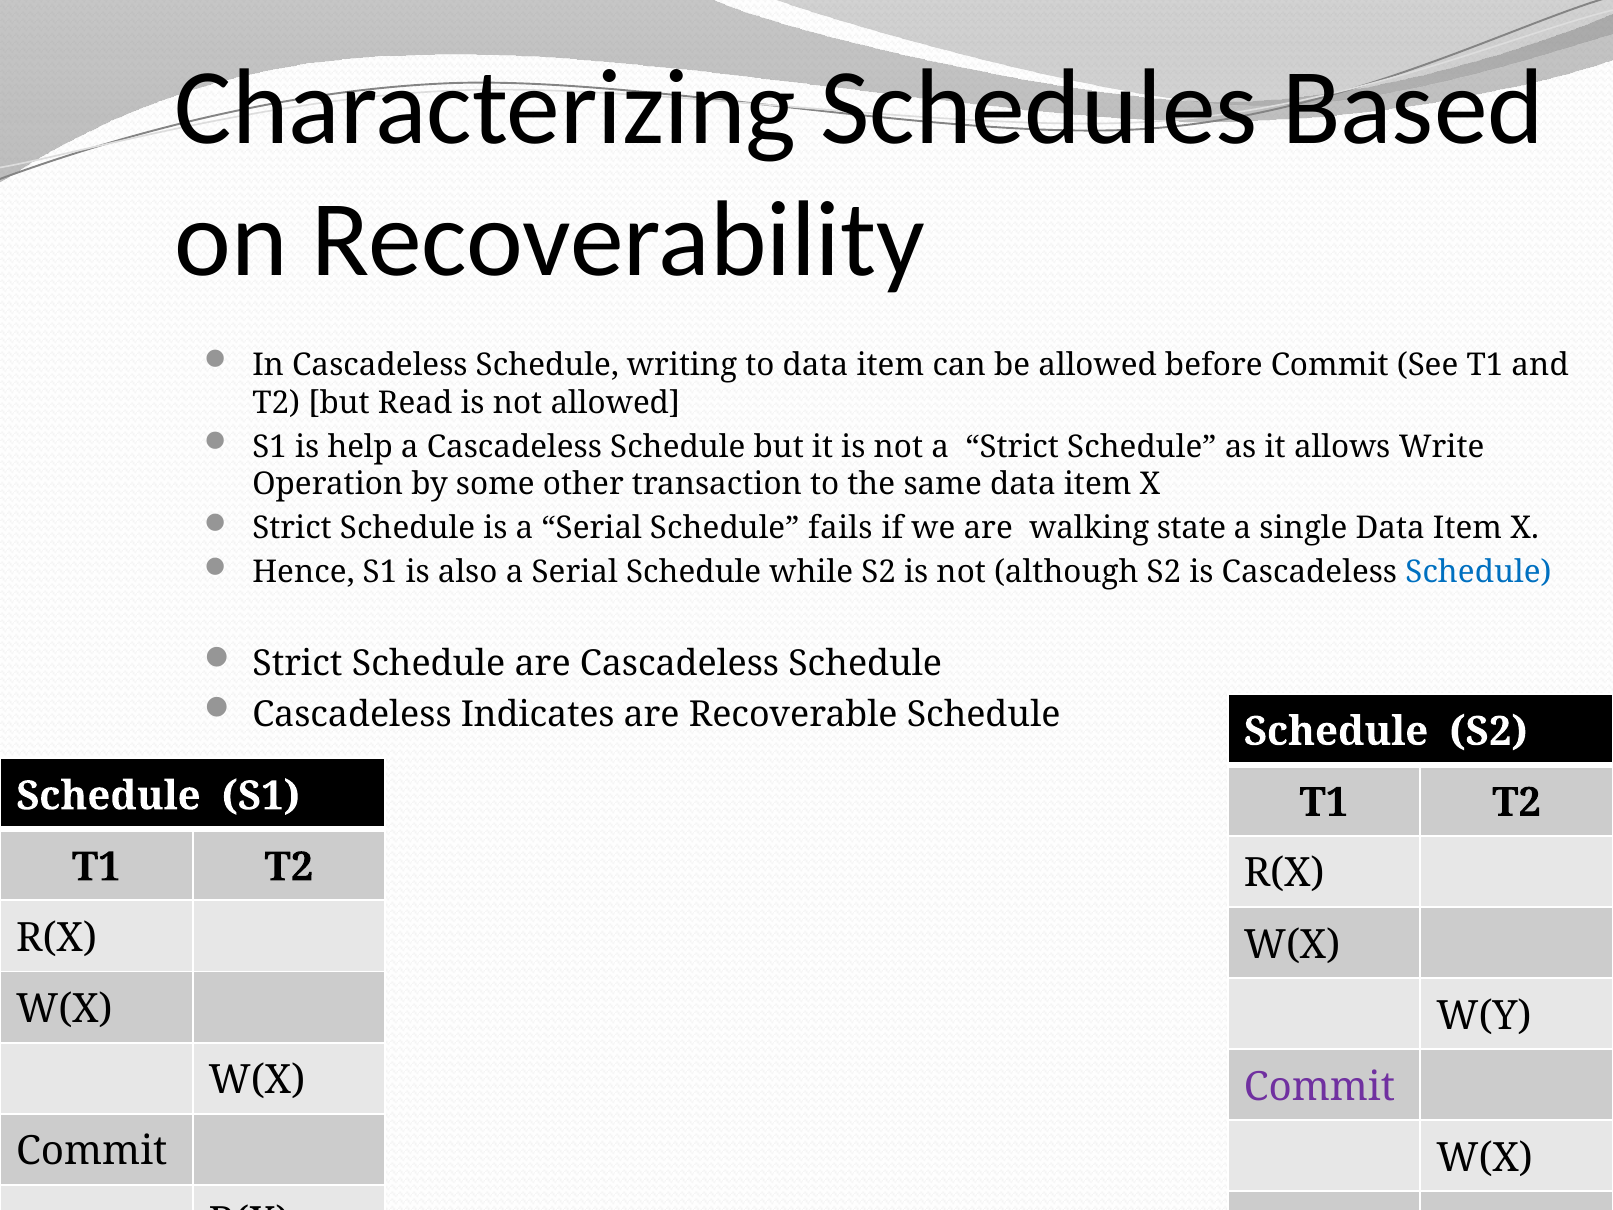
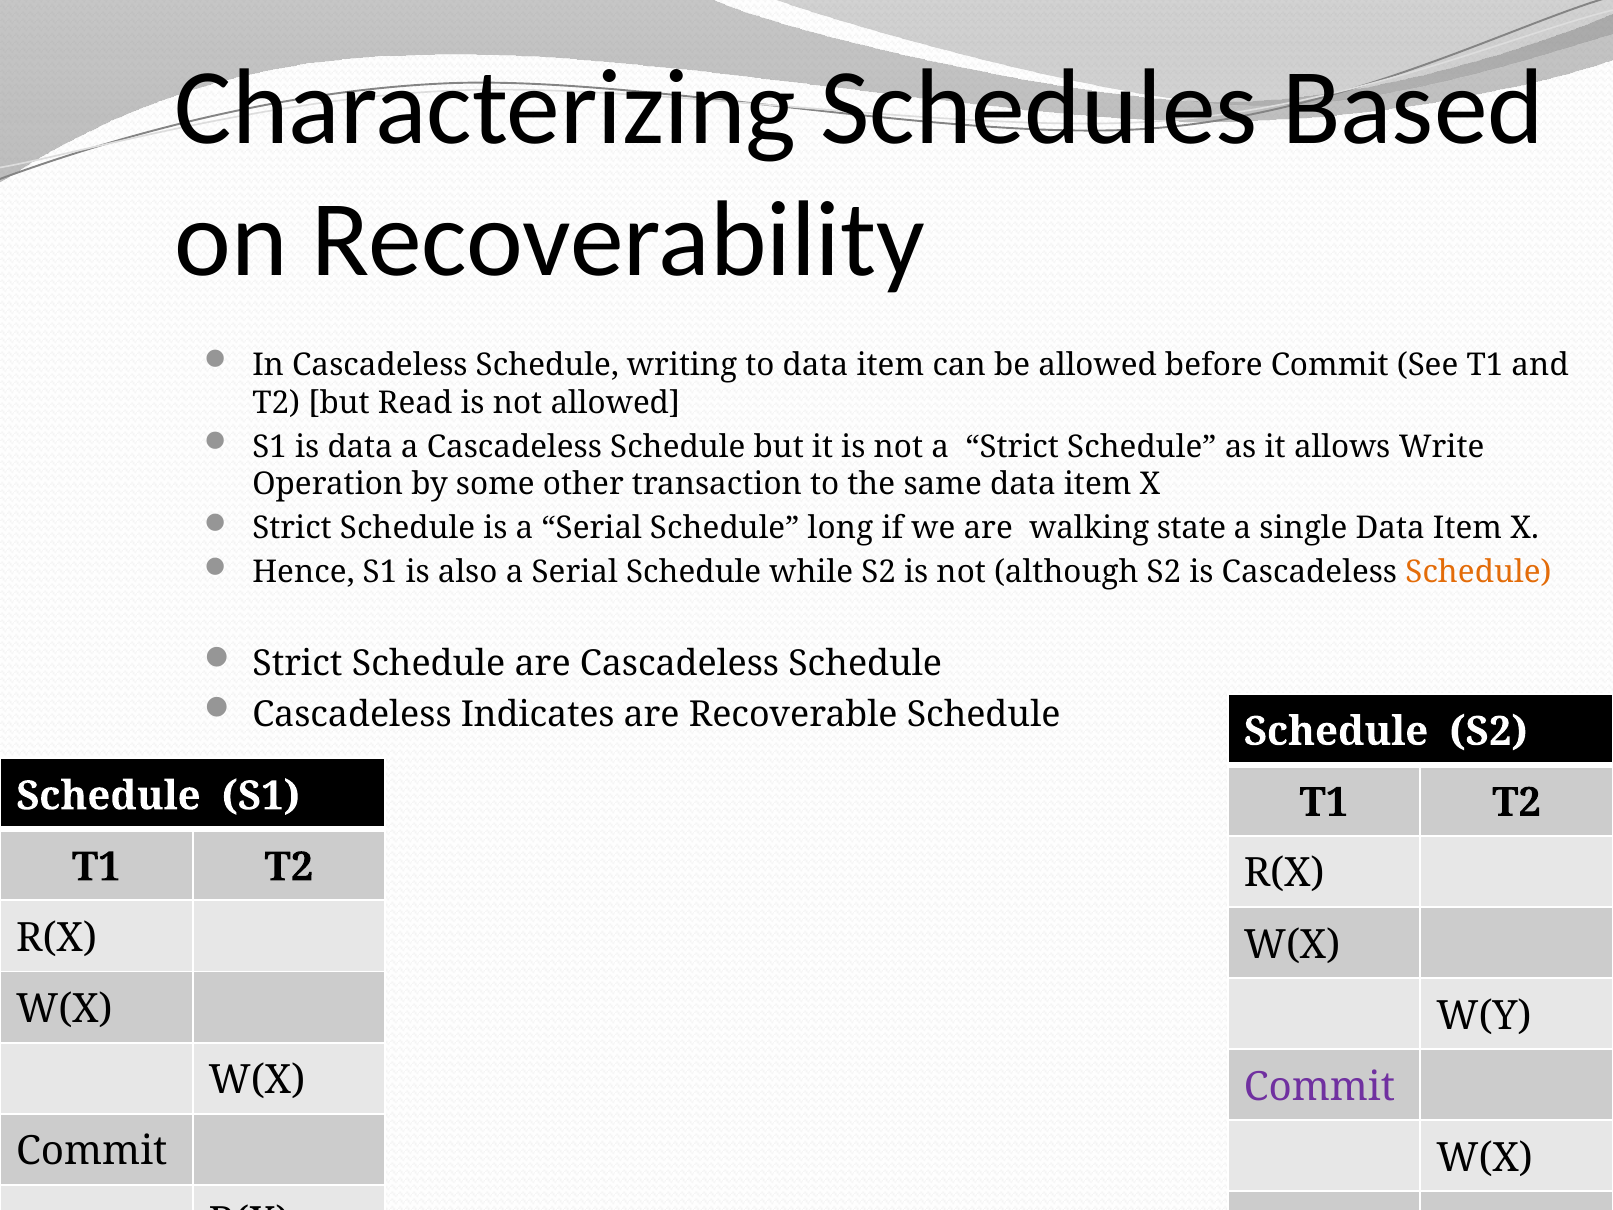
is help: help -> data
fails: fails -> long
Schedule at (1478, 572) colour: blue -> orange
